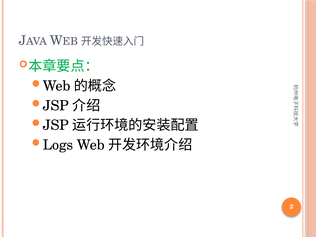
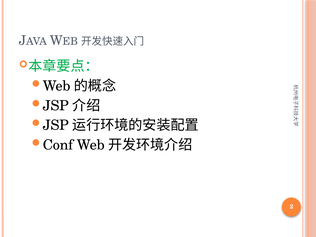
Logs: Logs -> Conf
